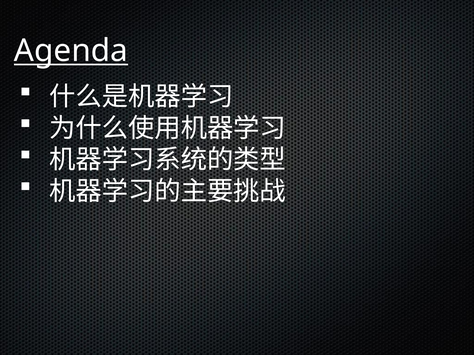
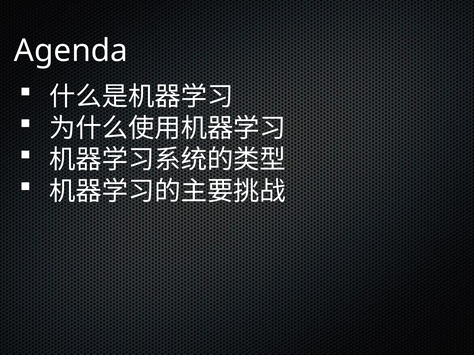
Agenda underline: present -> none
